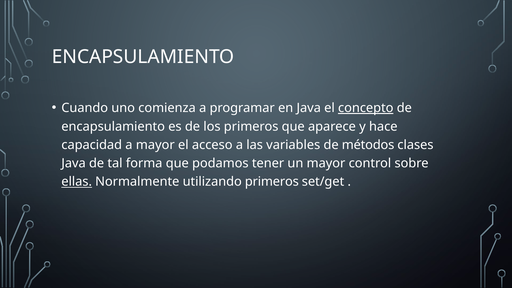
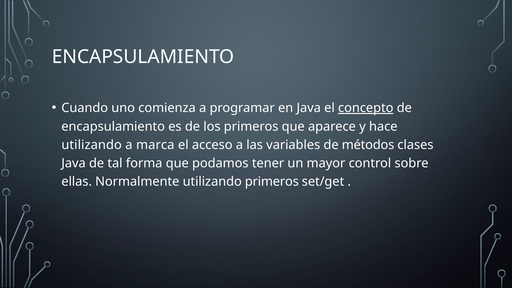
capacidad at (92, 145): capacidad -> utilizando
a mayor: mayor -> marca
ellas underline: present -> none
